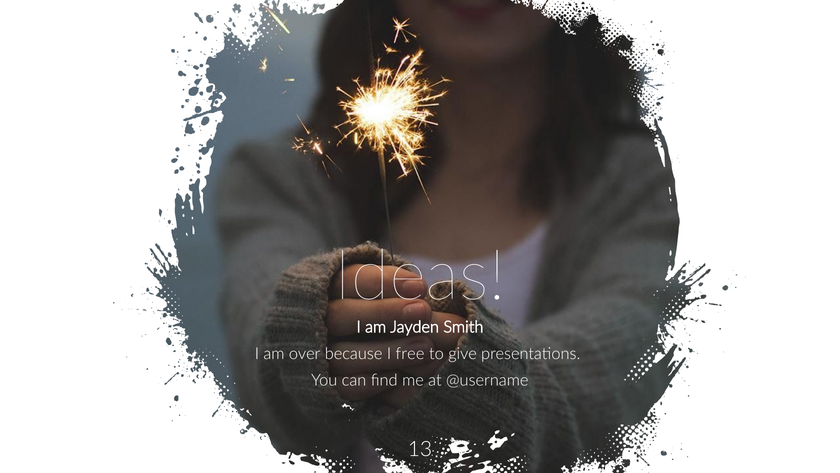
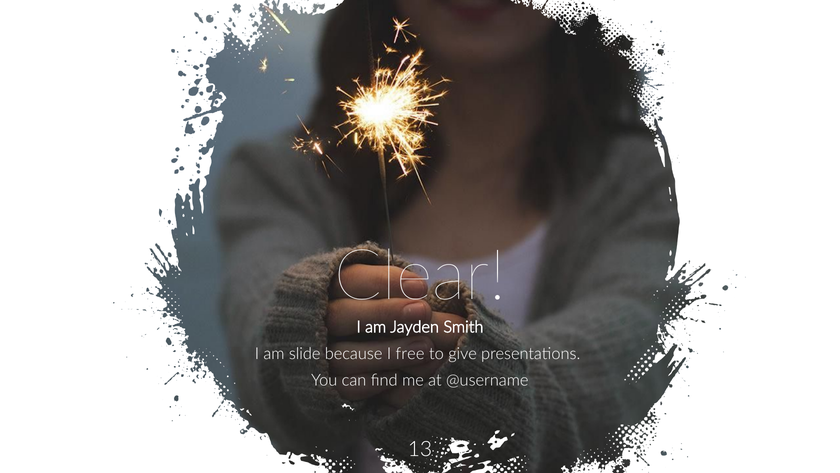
Ideas: Ideas -> Clear
over: over -> slide
